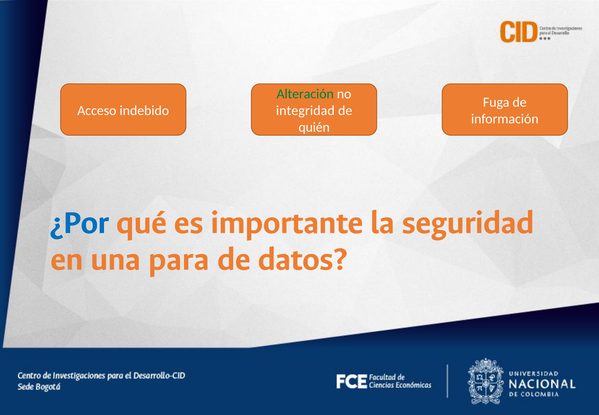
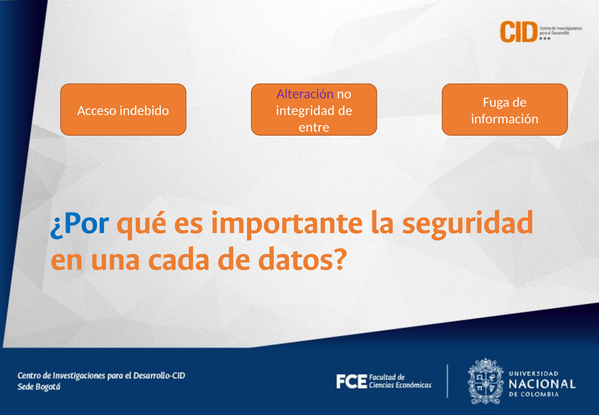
Alteración colour: green -> purple
quién: quién -> entre
para: para -> cada
